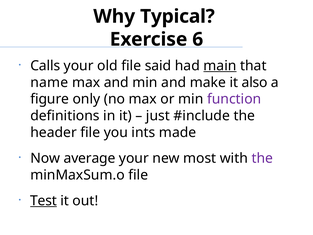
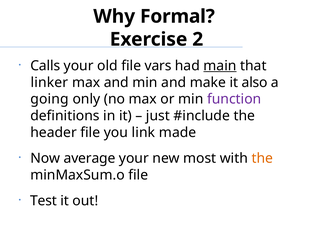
Typical: Typical -> Formal
6: 6 -> 2
said: said -> vars
name: name -> linker
figure: figure -> going
ints: ints -> link
the at (262, 158) colour: purple -> orange
Test underline: present -> none
